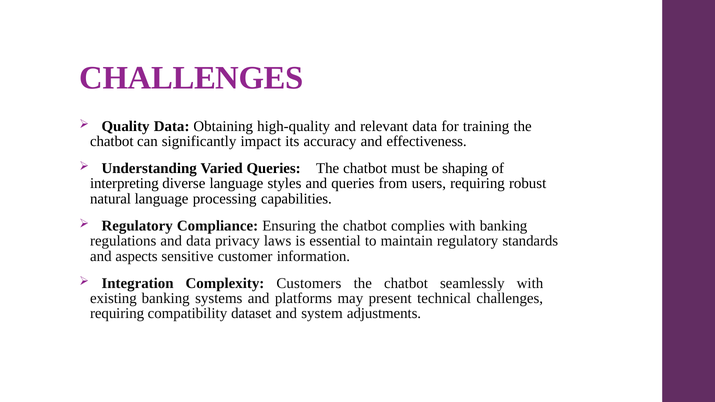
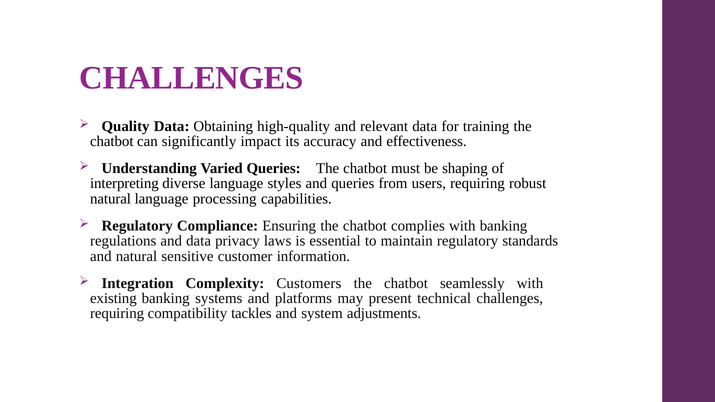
and aspects: aspects -> natural
dataset: dataset -> tackles
